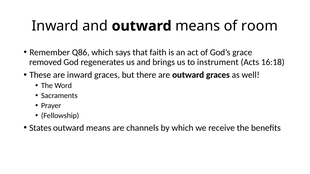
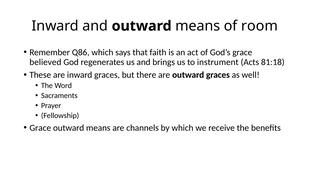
removed: removed -> believed
16:18: 16:18 -> 81:18
States at (40, 128): States -> Grace
